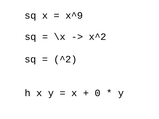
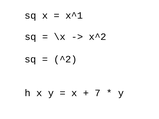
x^9: x^9 -> x^1
0: 0 -> 7
